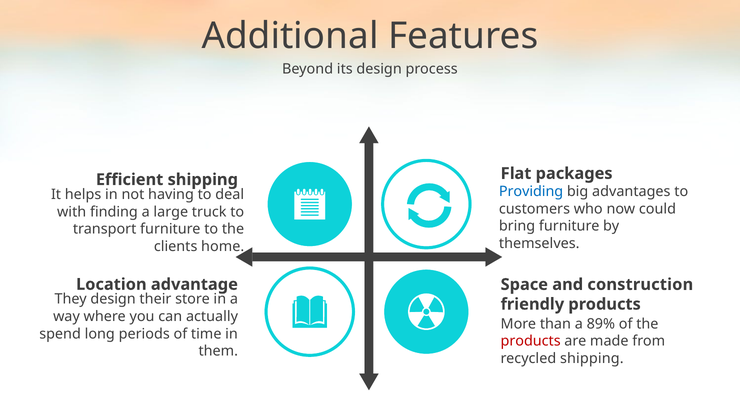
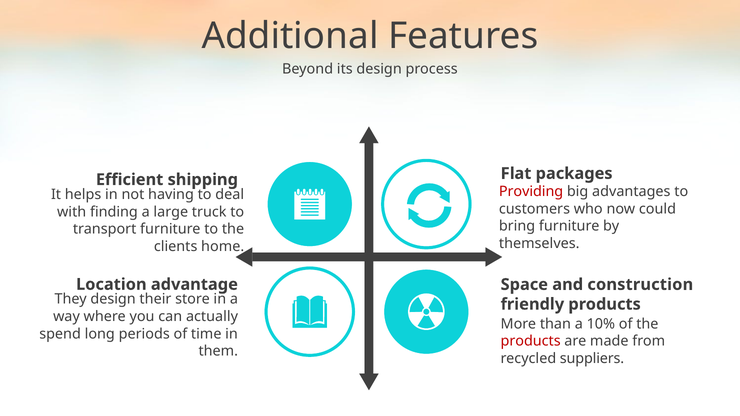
Providing colour: blue -> red
89%: 89% -> 10%
recycled shipping: shipping -> suppliers
